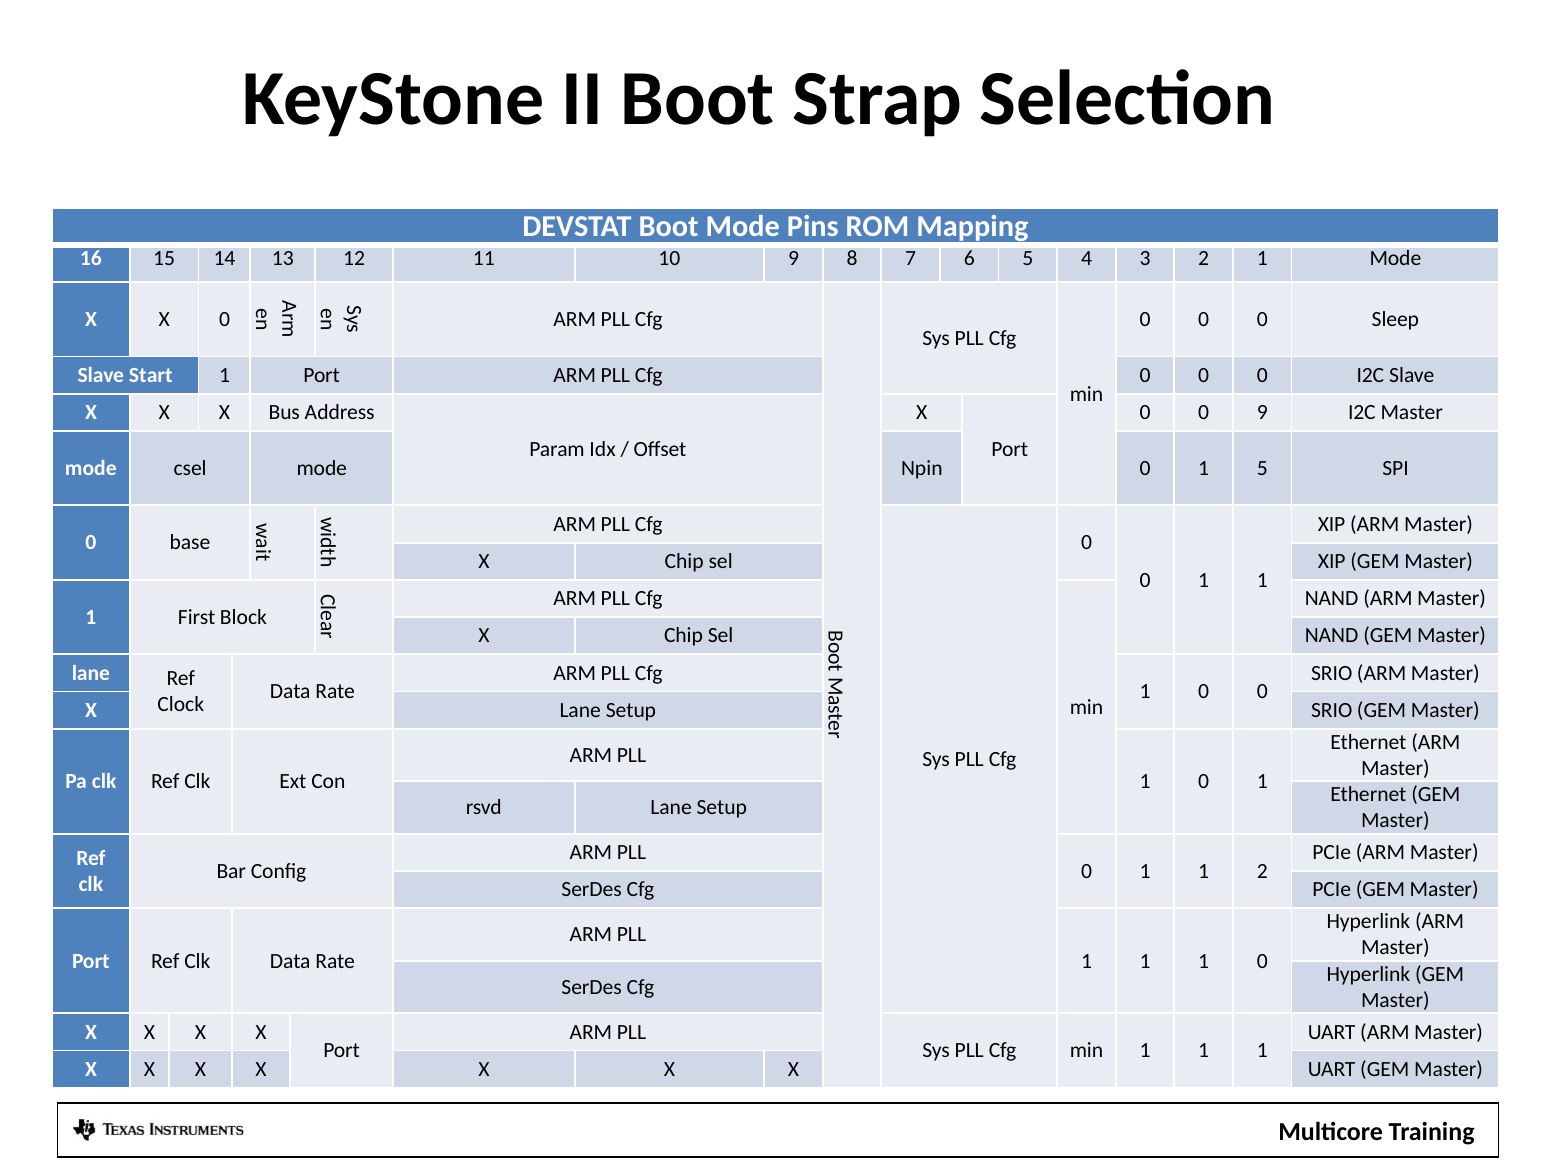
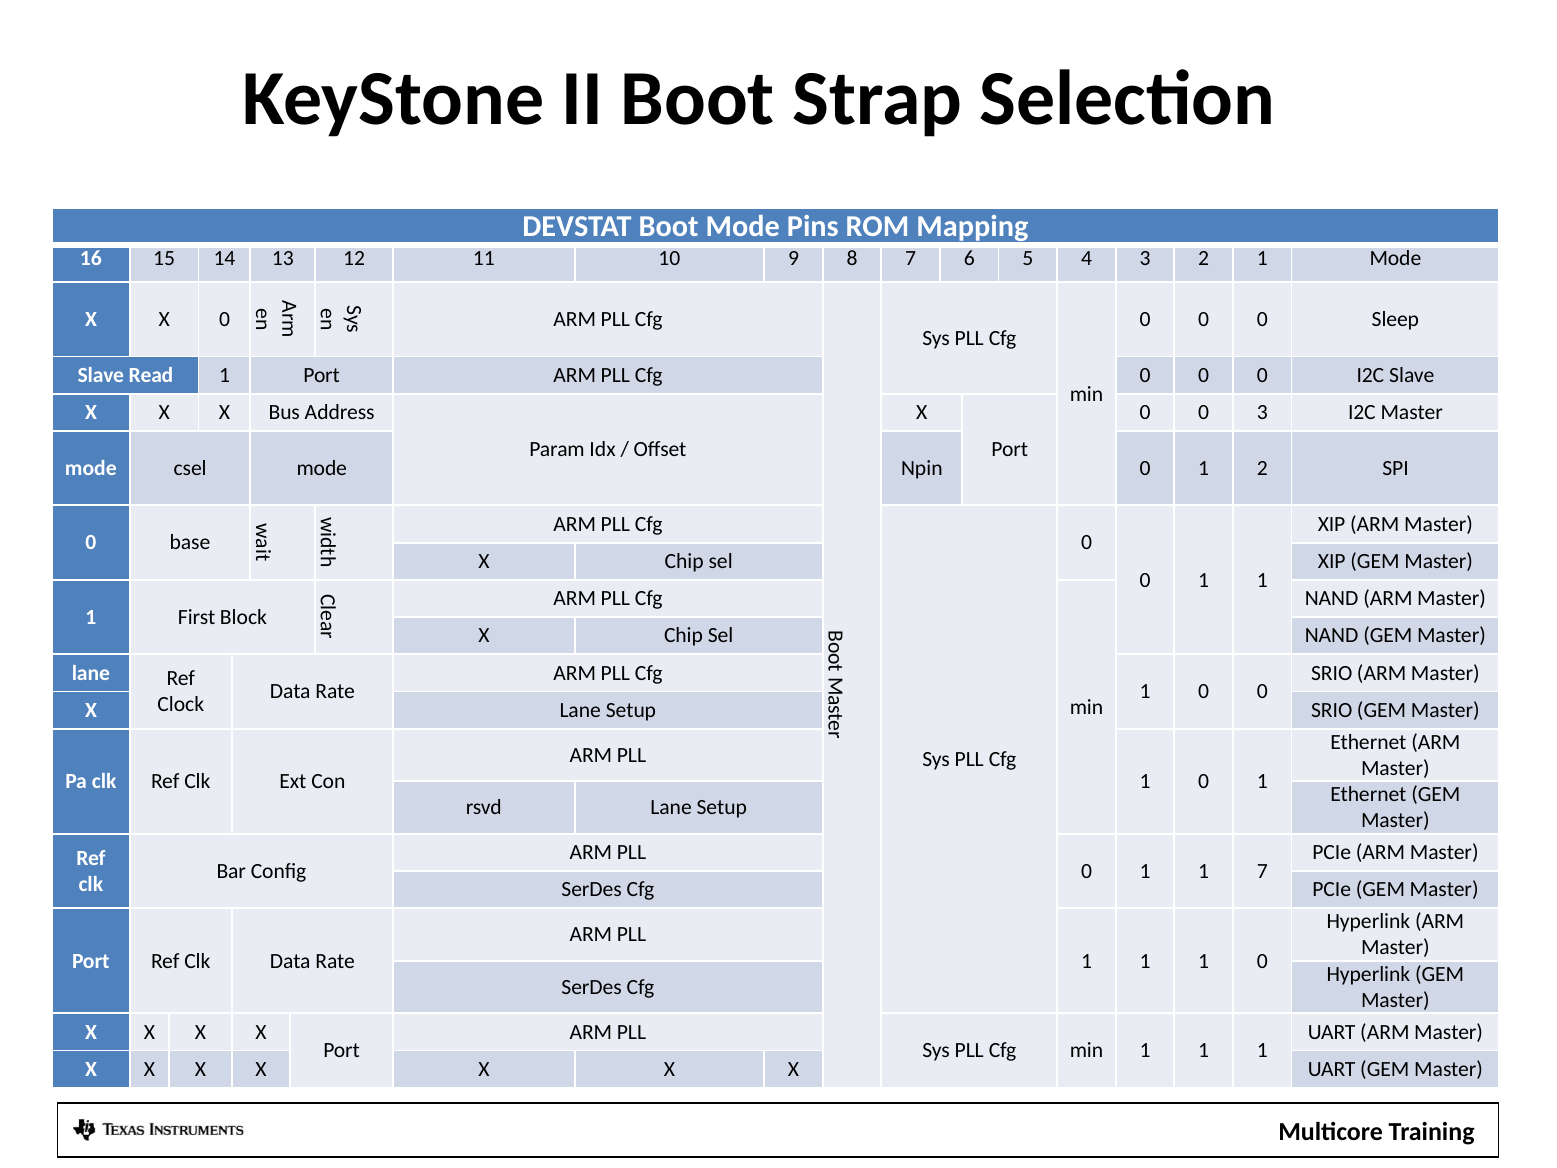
Start: Start -> Read
0 9: 9 -> 3
1 5: 5 -> 2
1 2: 2 -> 7
